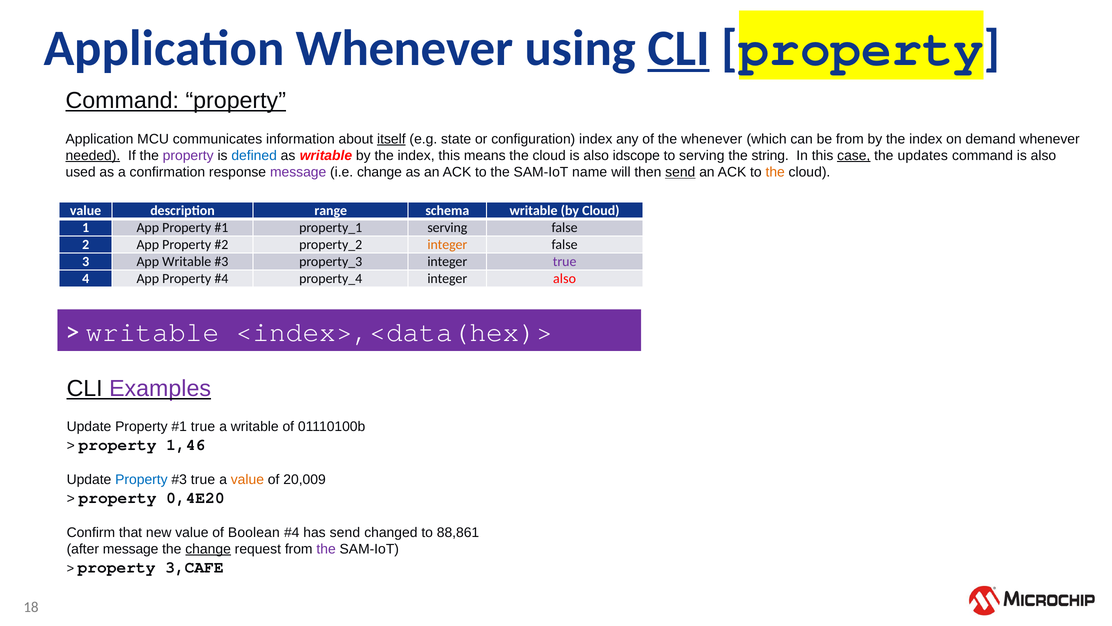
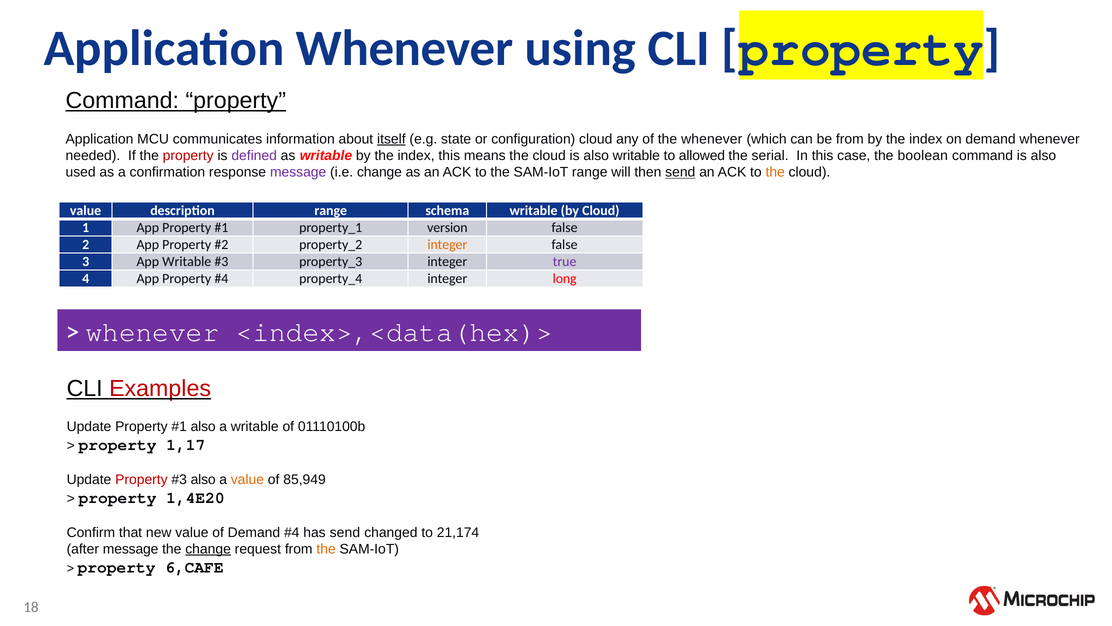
CLI at (679, 48) underline: present -> none
configuration index: index -> cloud
needed underline: present -> none
property at (188, 156) colour: purple -> red
defined colour: blue -> purple
also idscope: idscope -> writable
to serving: serving -> allowed
string: string -> serial
case underline: present -> none
updates: updates -> boolean
SAM-IoT name: name -> range
serving at (447, 227): serving -> version
integer also: also -> long
writable at (152, 332): writable -> whenever
Examples colour: purple -> red
true at (203, 427): true -> also
1,46: 1,46 -> 1,17
Property at (141, 479) colour: blue -> red
true at (203, 479): true -> also
20,009: 20,009 -> 85,949
0,4E20: 0,4E20 -> 1,4E20
of Boolean: Boolean -> Demand
88,861: 88,861 -> 21,174
the at (326, 549) colour: purple -> orange
3,CAFE: 3,CAFE -> 6,CAFE
